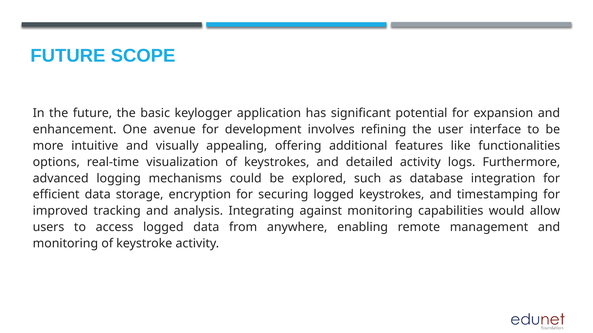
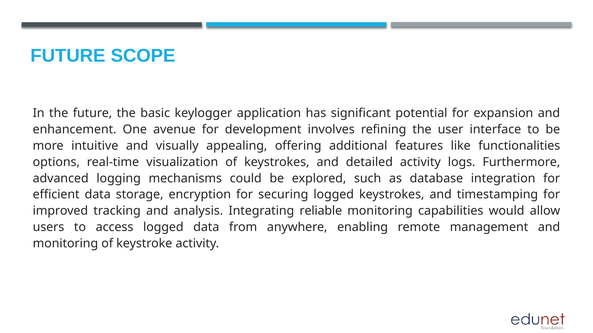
against: against -> reliable
